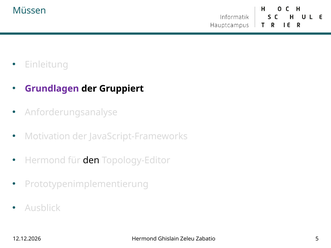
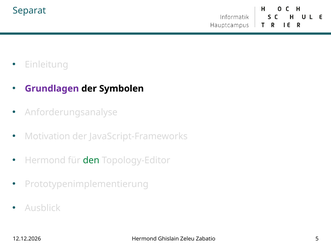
Müssen: Müssen -> Separat
Gruppiert: Gruppiert -> Symbolen
den colour: black -> green
